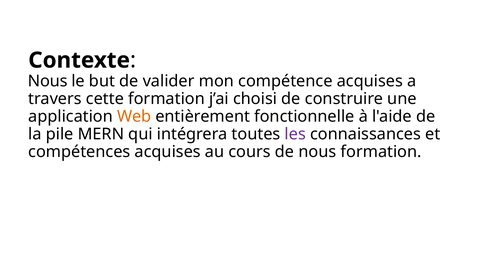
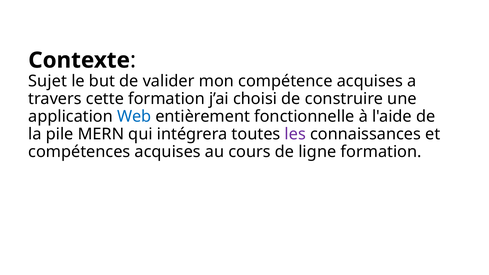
Nous at (48, 81): Nous -> Sujet
Web colour: orange -> blue
de nous: nous -> ligne
